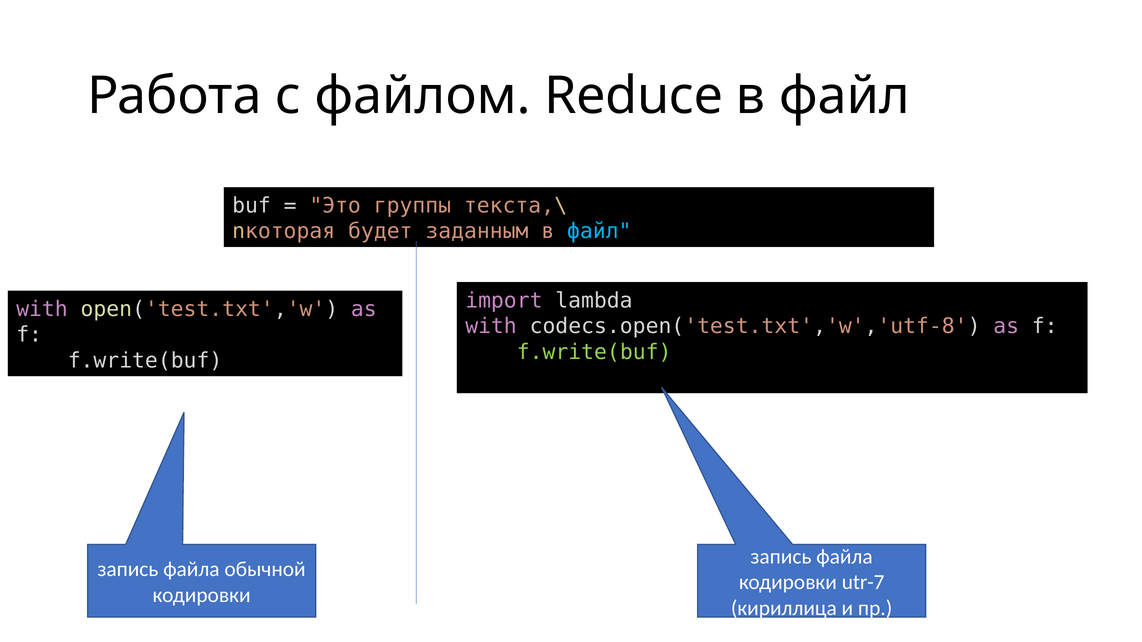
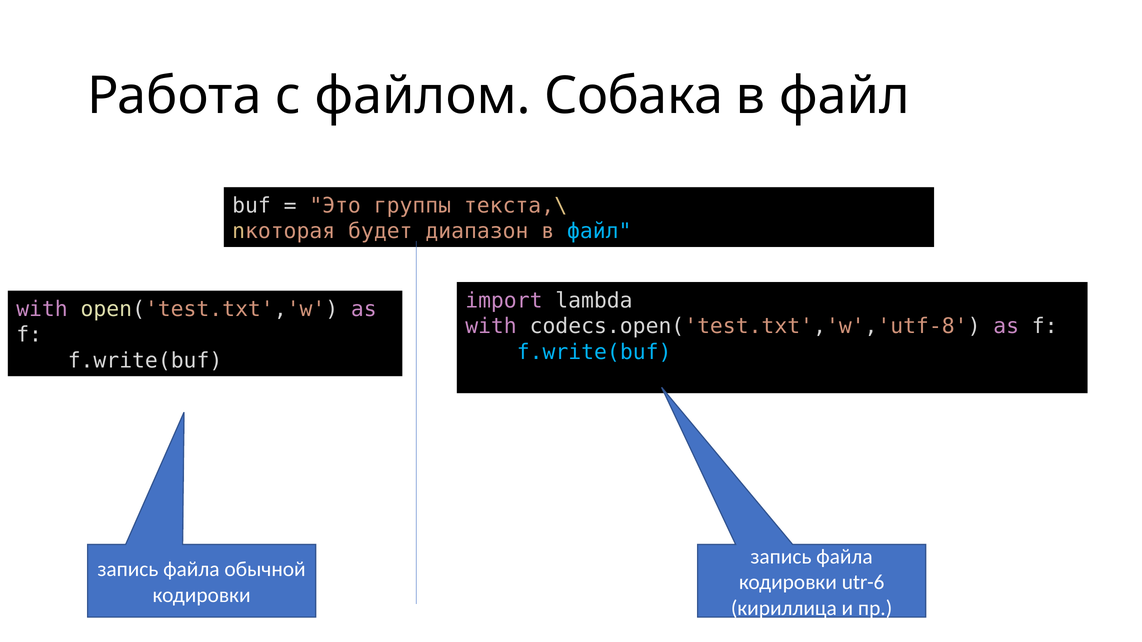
Reduce: Reduce -> Собака
заданным: заданным -> диапазон
f.write(buf at (594, 352) colour: light green -> light blue
utr-7: utr-7 -> utr-6
